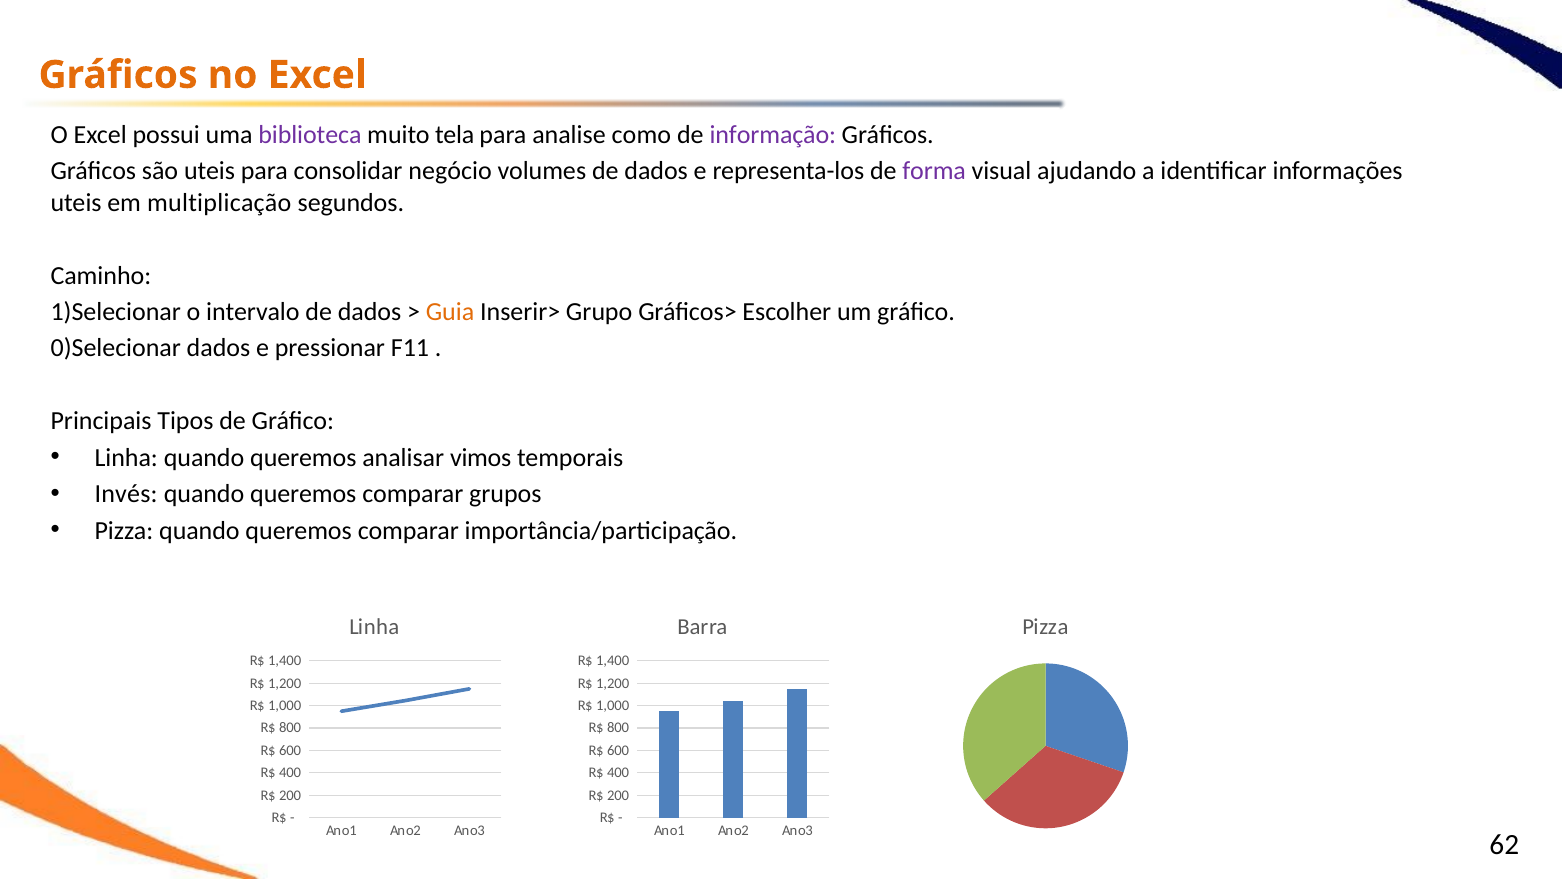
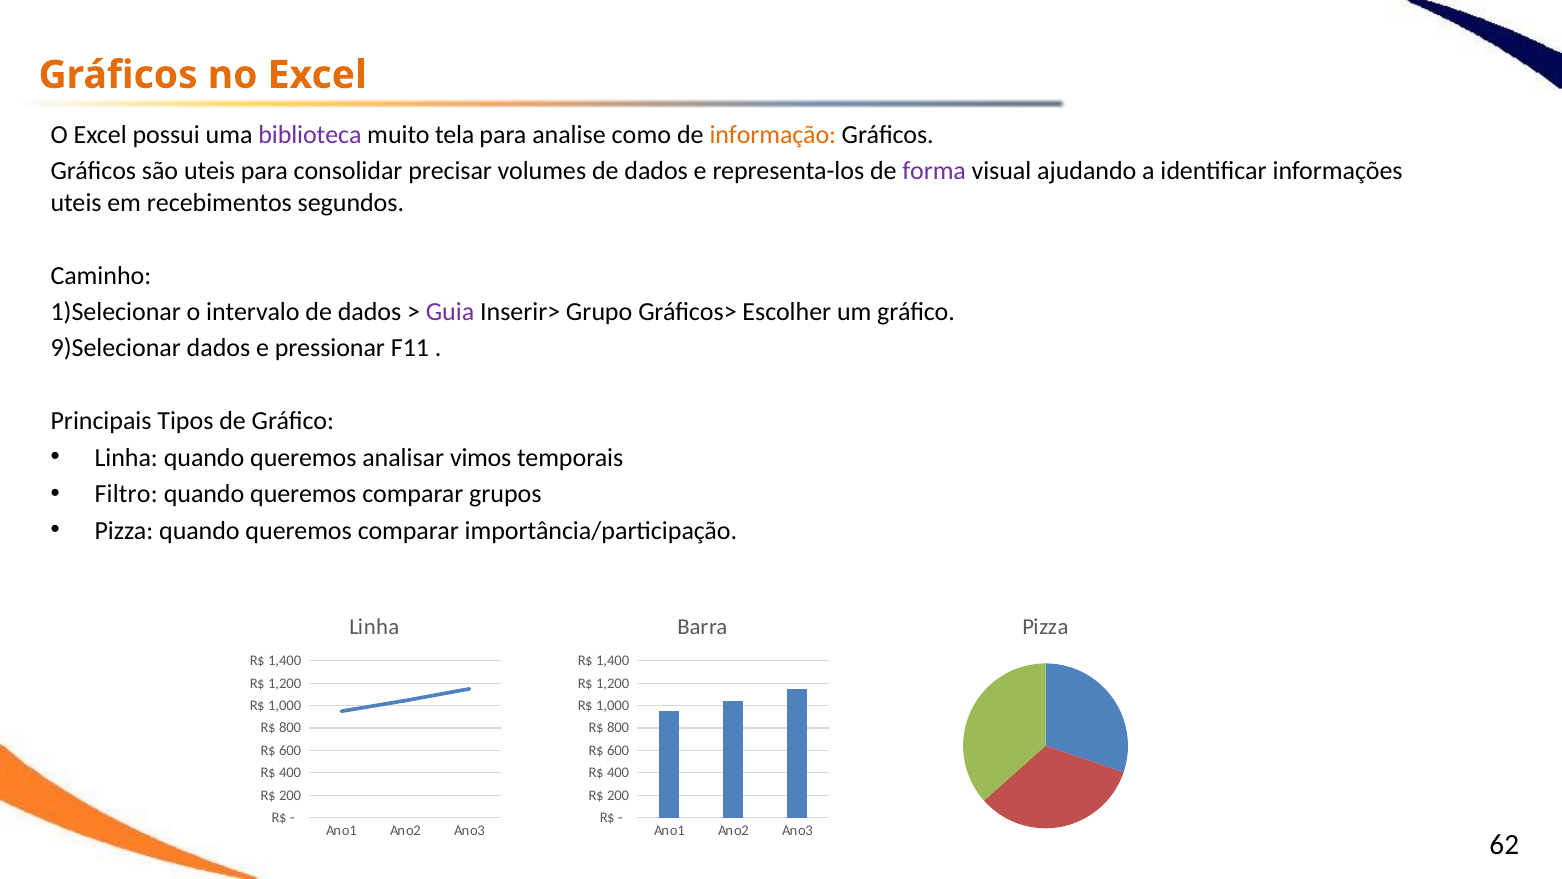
informação colour: purple -> orange
negócio: negócio -> precisar
multiplicação: multiplicação -> recebimentos
Guia colour: orange -> purple
0)Selecionar: 0)Selecionar -> 9)Selecionar
Invés: Invés -> Filtro
